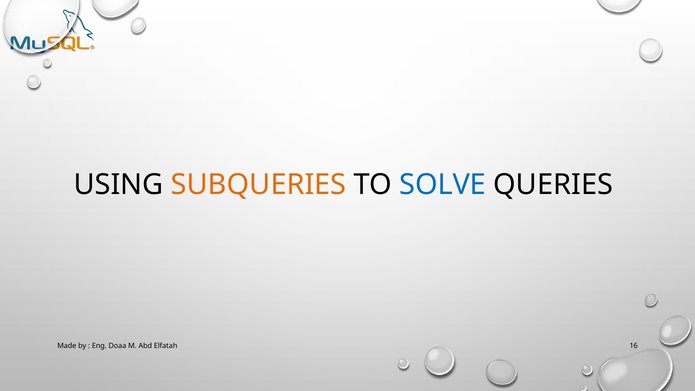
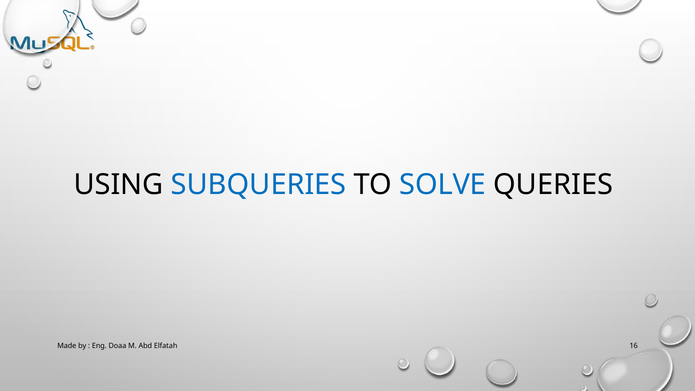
SUBQUERIES colour: orange -> blue
